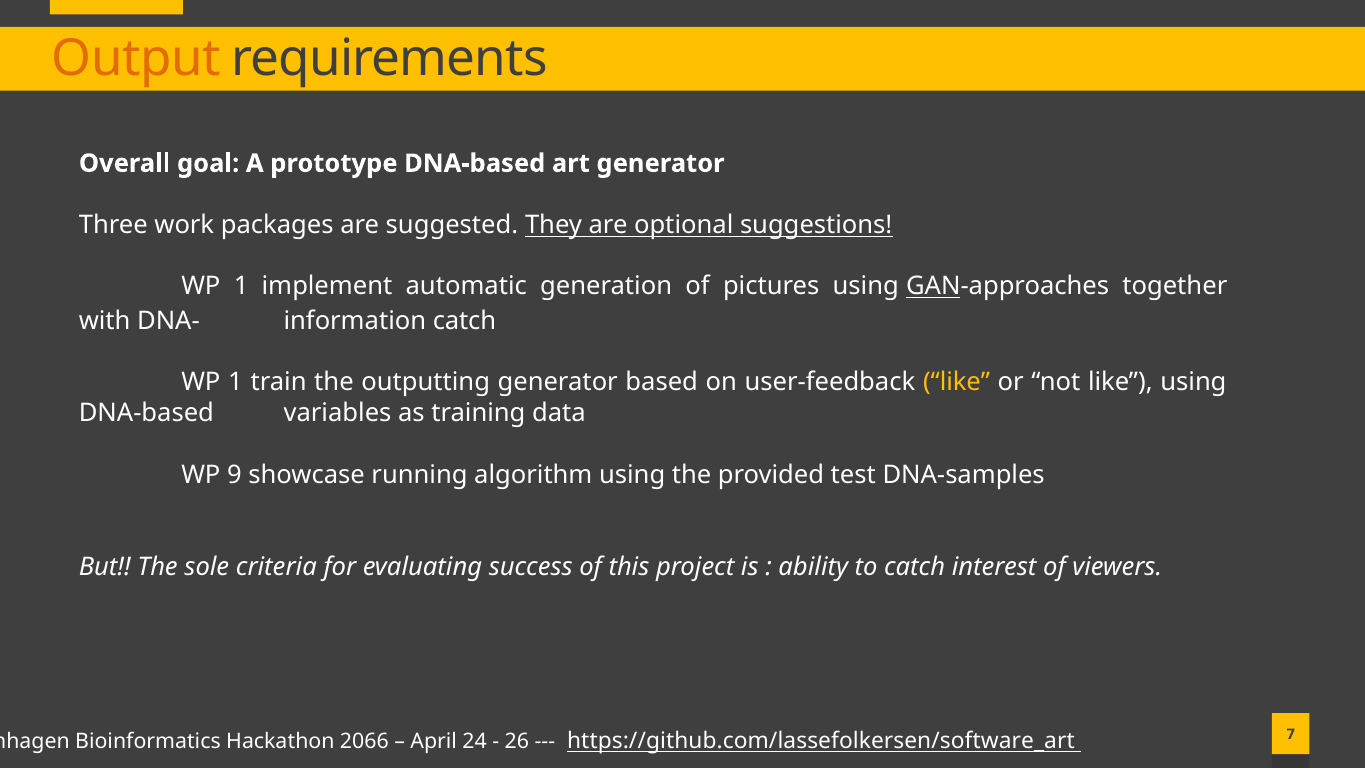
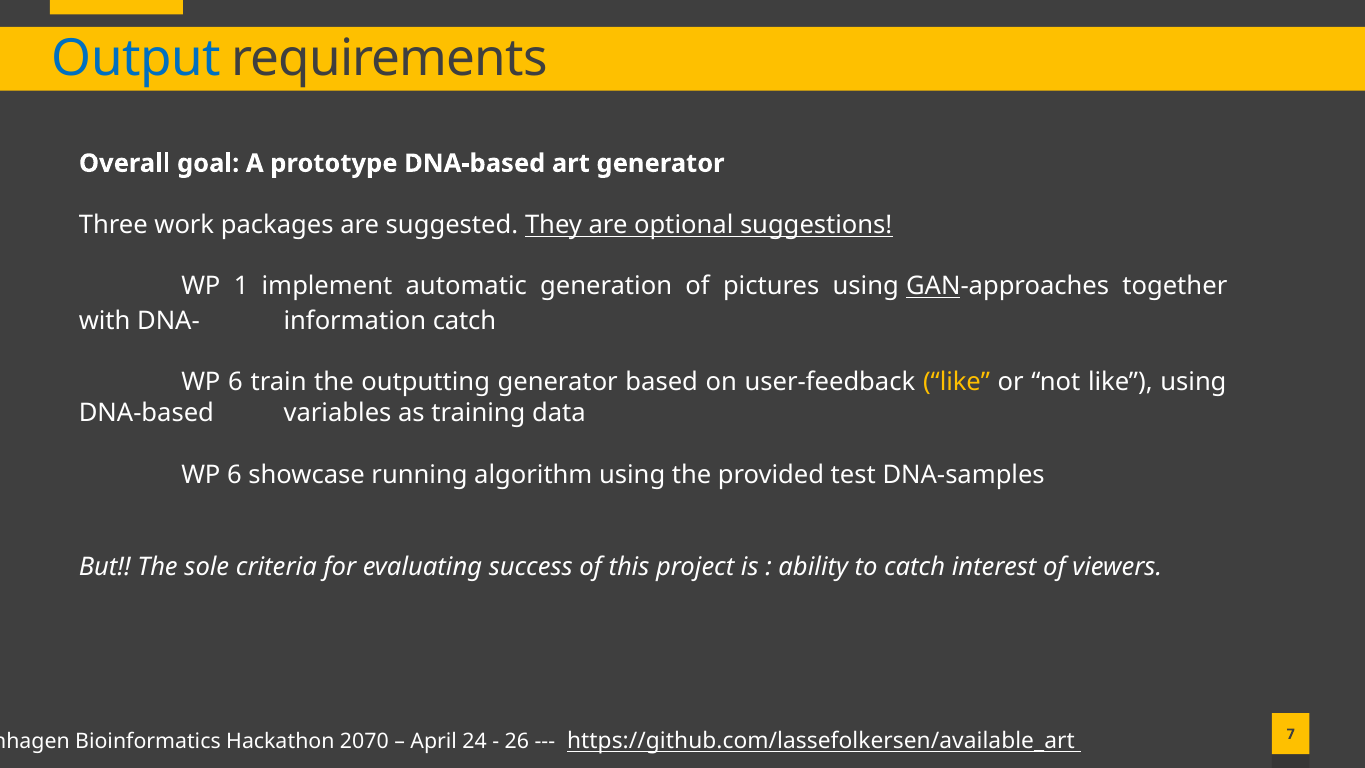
Output colour: orange -> blue
1 at (236, 382): 1 -> 6
9 at (234, 475): 9 -> 6
2066: 2066 -> 2070
https://github.com/lassefolkersen/software_art: https://github.com/lassefolkersen/software_art -> https://github.com/lassefolkersen/available_art
